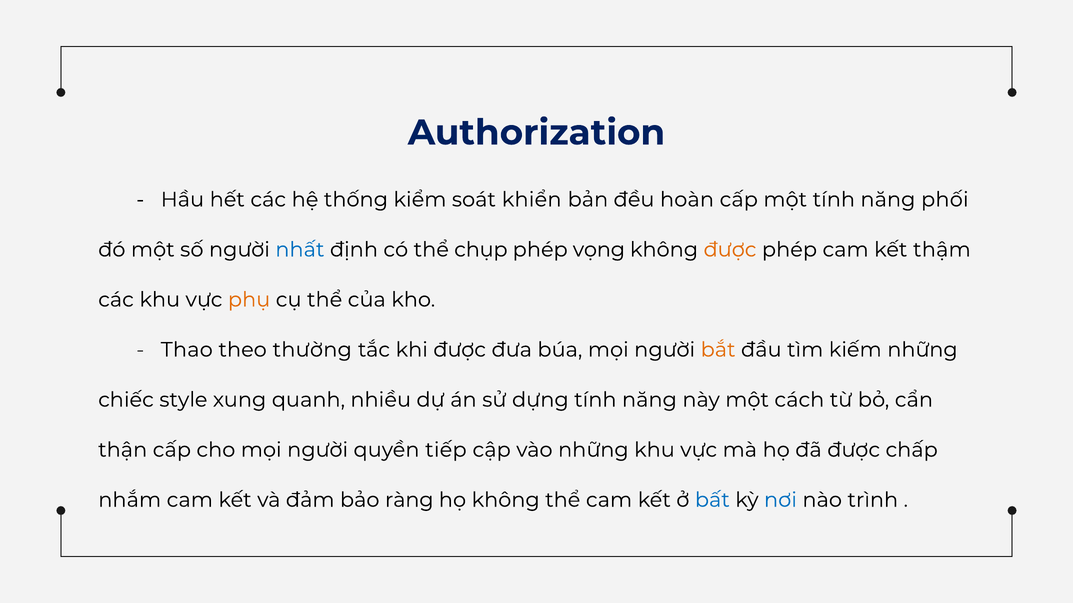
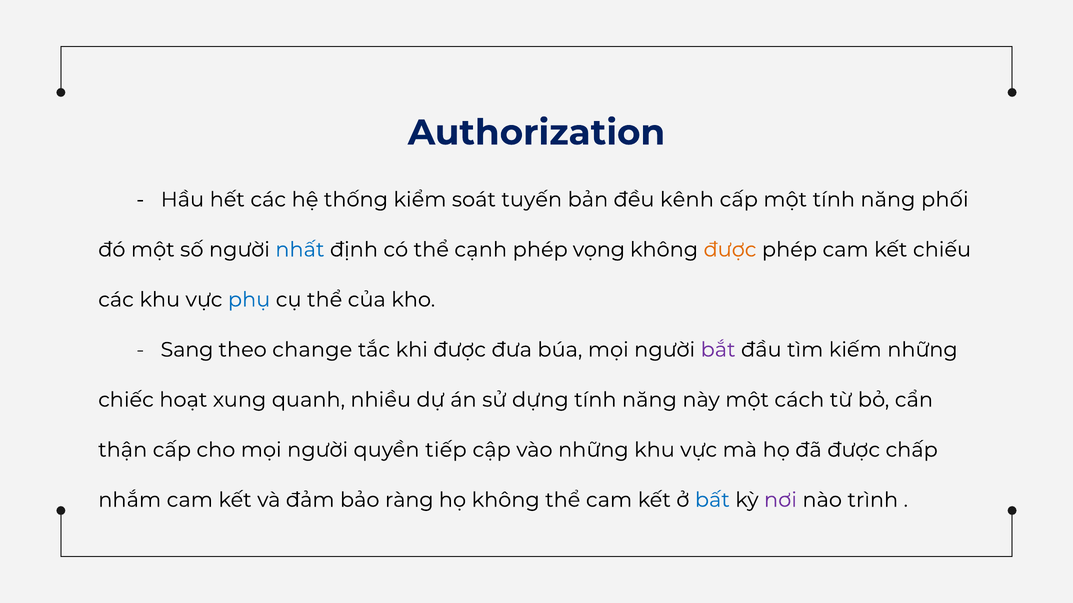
khiển: khiển -> tuyến
hoàn: hoàn -> kênh
chụp: chụp -> cạnh
thậm: thậm -> chiếu
phụ colour: orange -> blue
Thao: Thao -> Sang
thường: thường -> change
bắt colour: orange -> purple
style: style -> hoạt
nơi colour: blue -> purple
